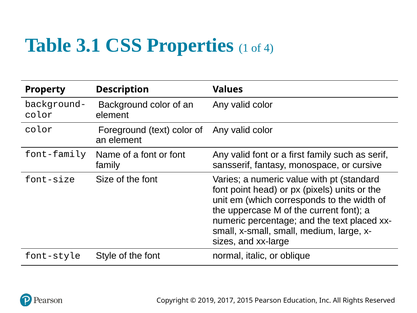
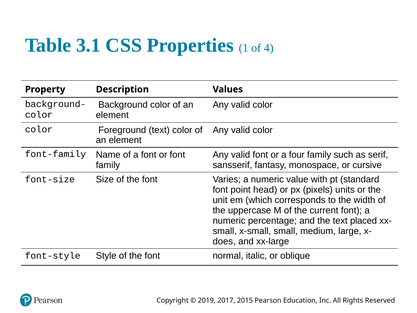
first: first -> four
sizes: sizes -> does
